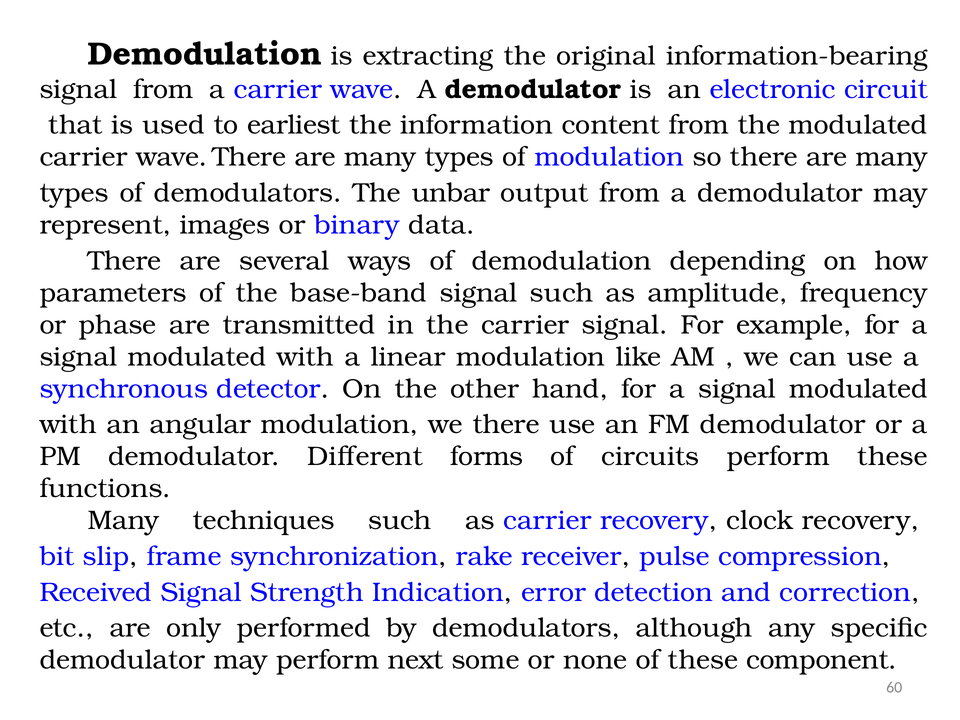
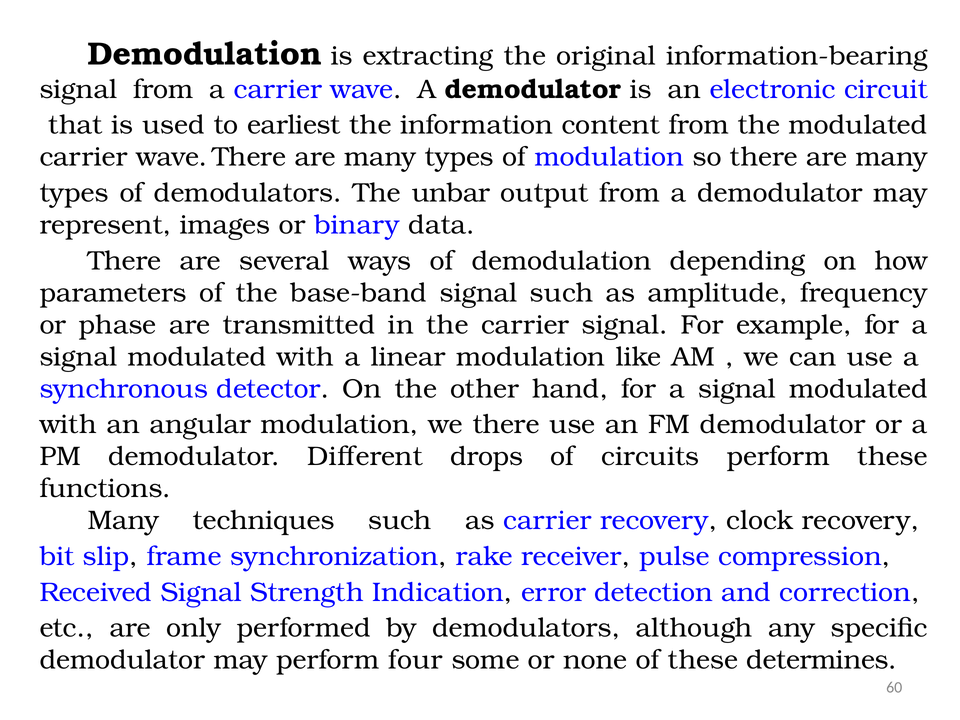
forms: forms -> drops
next: next -> four
component: component -> determines
